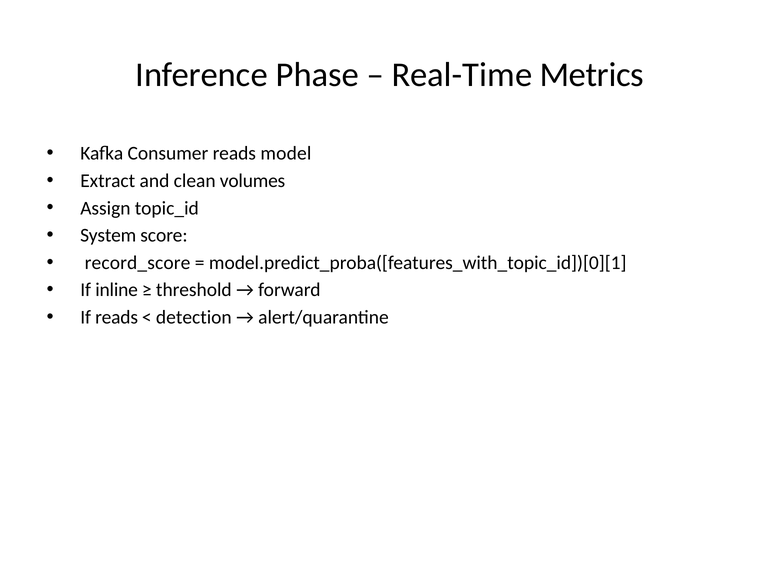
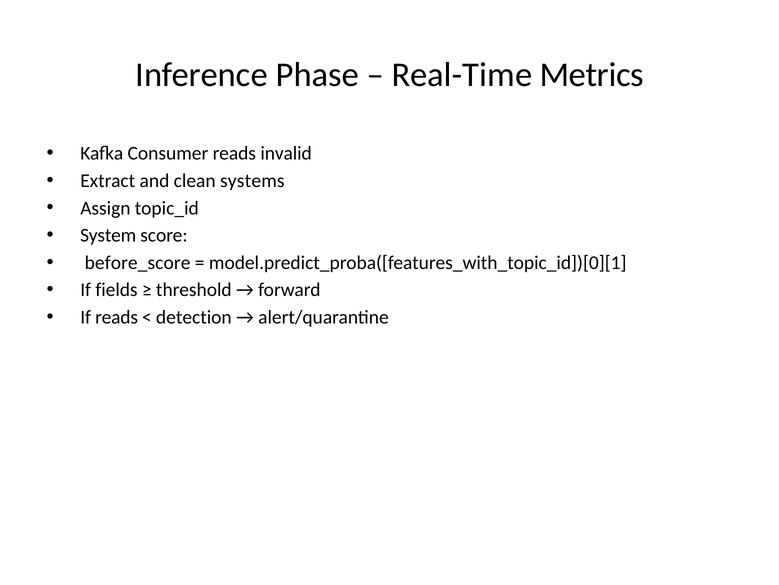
model: model -> invalid
volumes: volumes -> systems
record_score: record_score -> before_score
inline: inline -> fields
